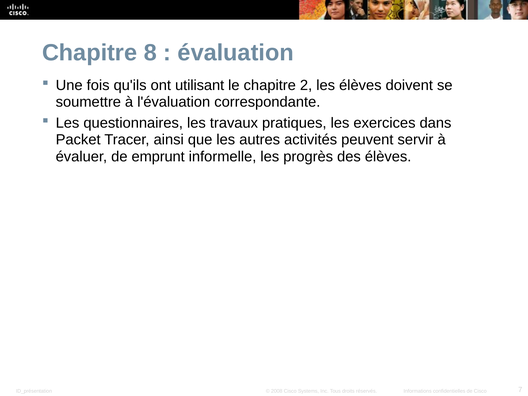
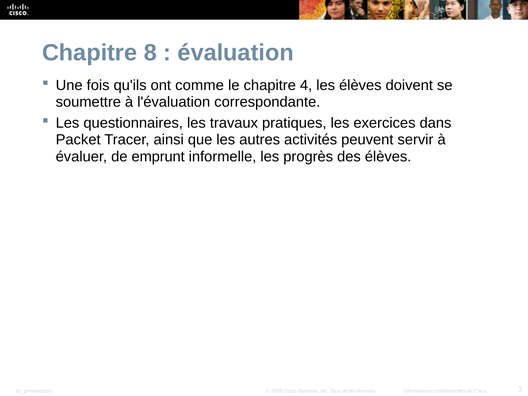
utilisant: utilisant -> comme
2: 2 -> 4
